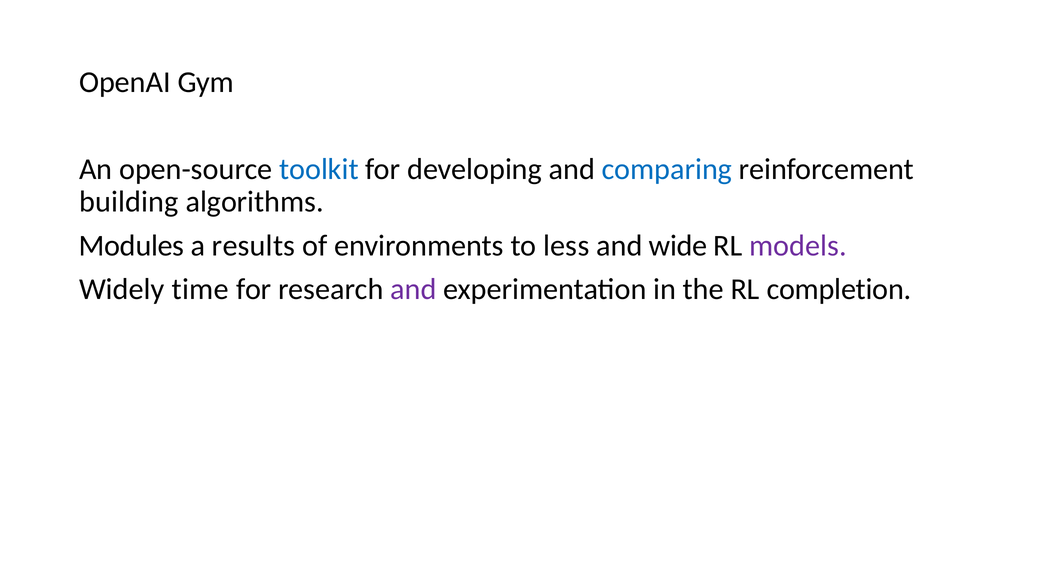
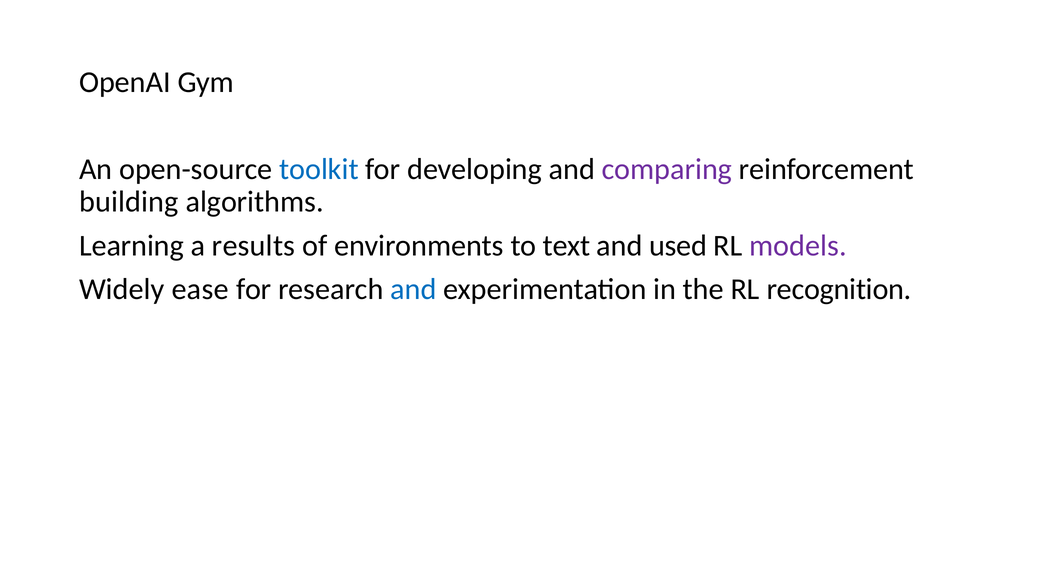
comparing colour: blue -> purple
Modules: Modules -> Learning
less: less -> text
wide: wide -> used
time: time -> ease
and at (413, 289) colour: purple -> blue
completion: completion -> recognition
